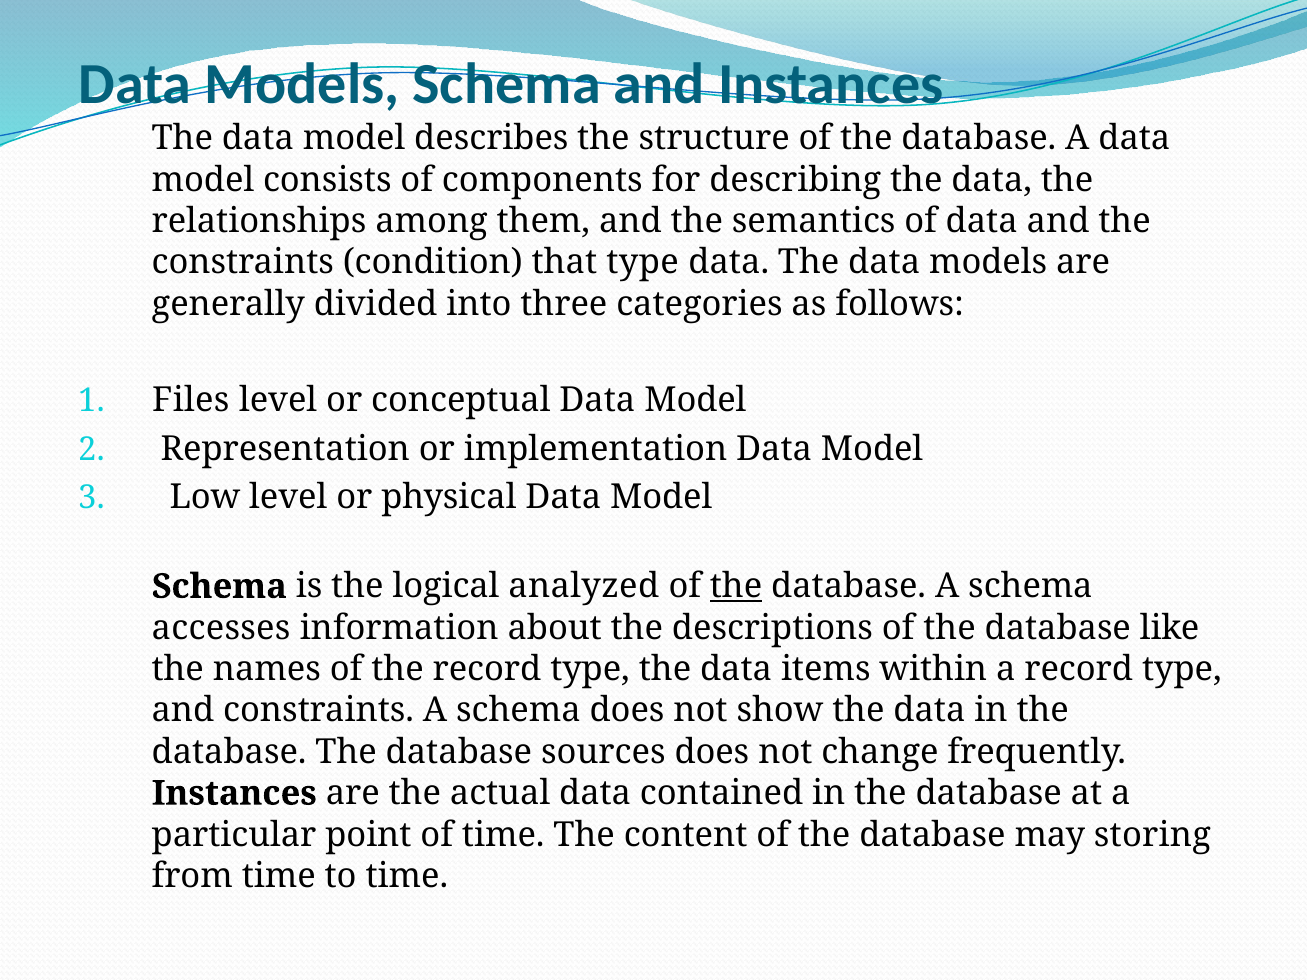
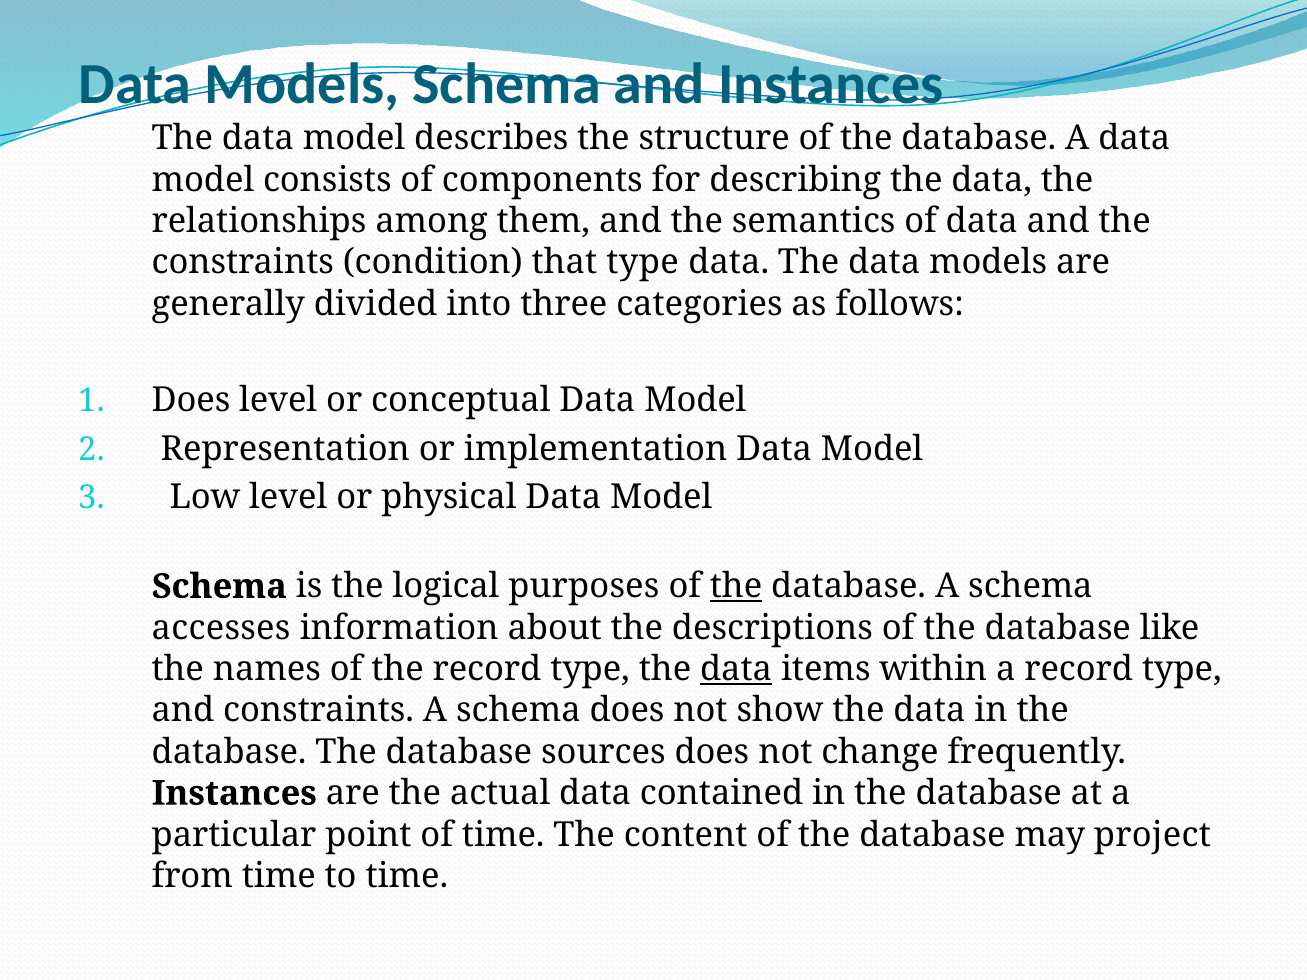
Files at (191, 400): Files -> Does
analyzed: analyzed -> purposes
data at (736, 669) underline: none -> present
storing: storing -> project
